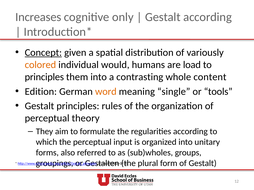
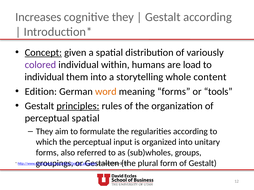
cognitive only: only -> they
colored colour: orange -> purple
would: would -> within
principles at (44, 77): principles -> individual
contrasting: contrasting -> storytelling
meaning single: single -> forms
principles at (78, 106) underline: none -> present
perceptual theory: theory -> spatial
